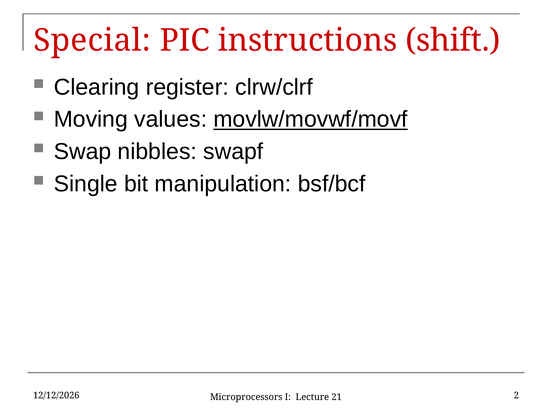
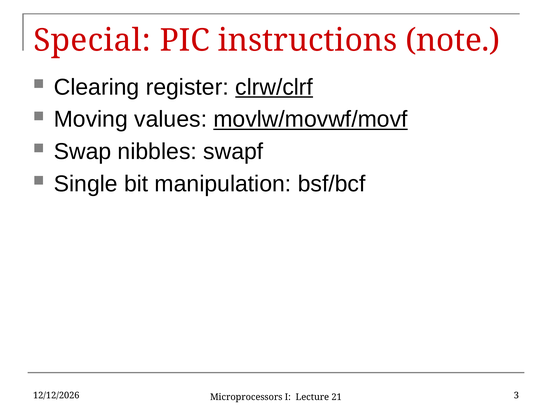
shift: shift -> note
clrw/clrf underline: none -> present
2: 2 -> 3
